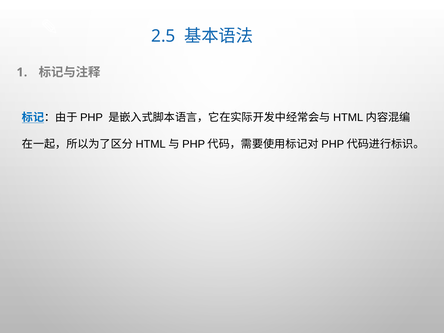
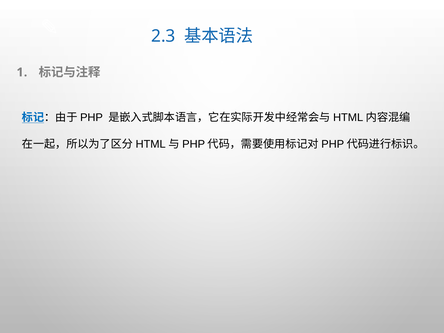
2.5: 2.5 -> 2.3
